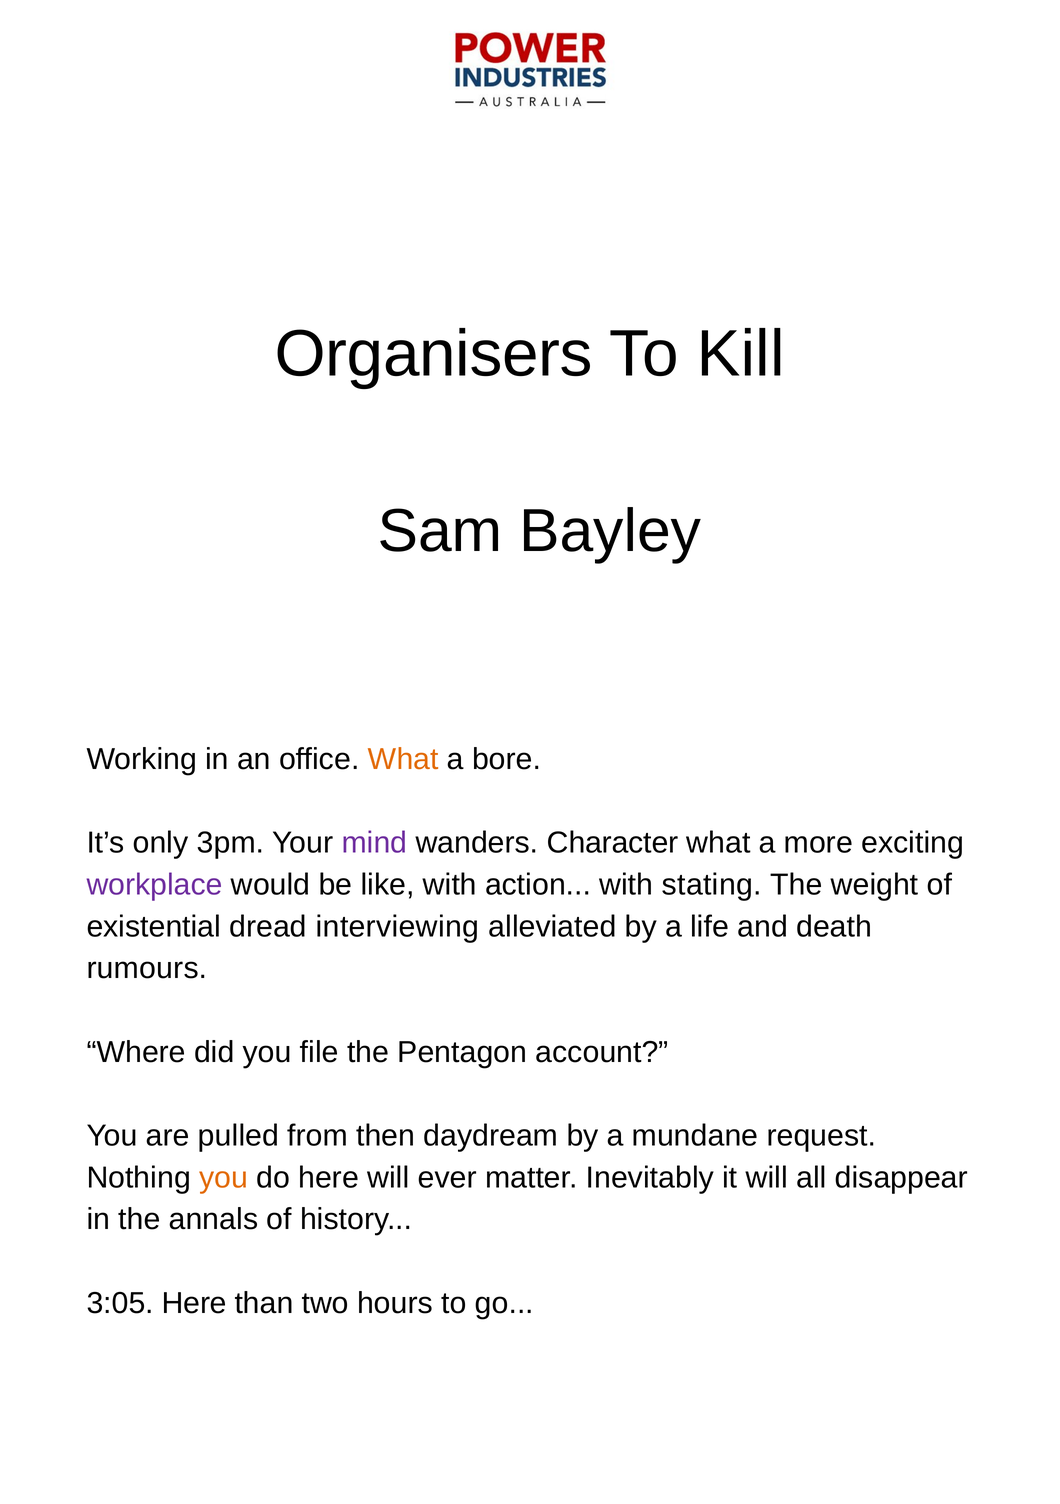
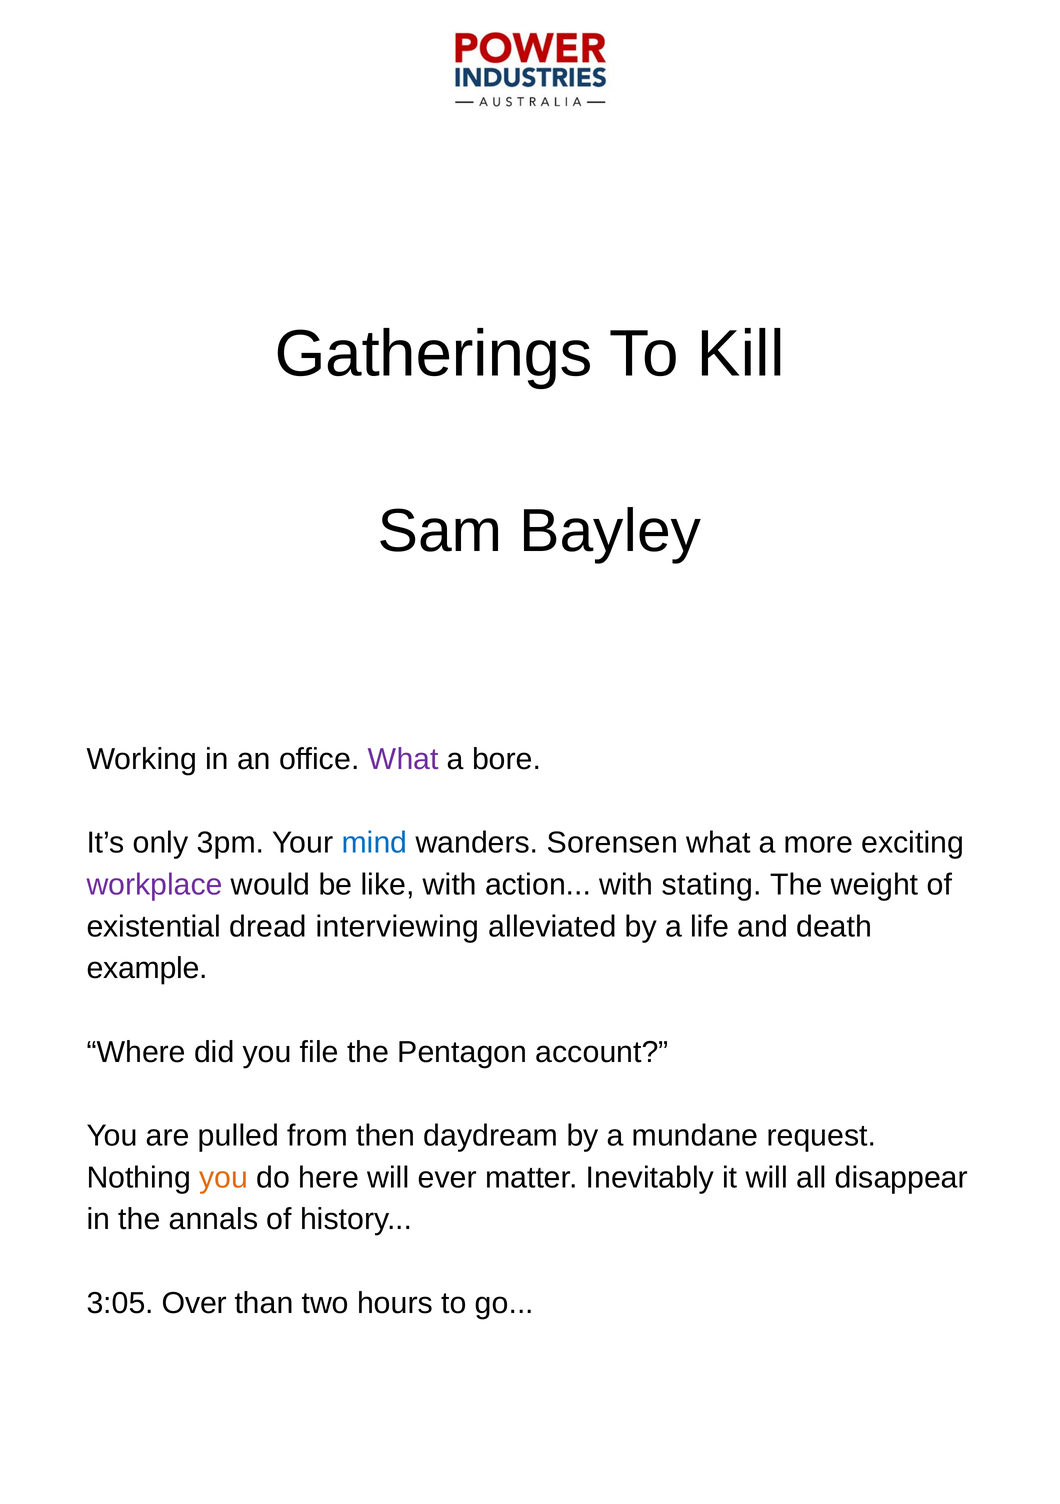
Organisers: Organisers -> Gatherings
What at (403, 759) colour: orange -> purple
mind colour: purple -> blue
Character: Character -> Sorensen
rumours: rumours -> example
3:05 Here: Here -> Over
